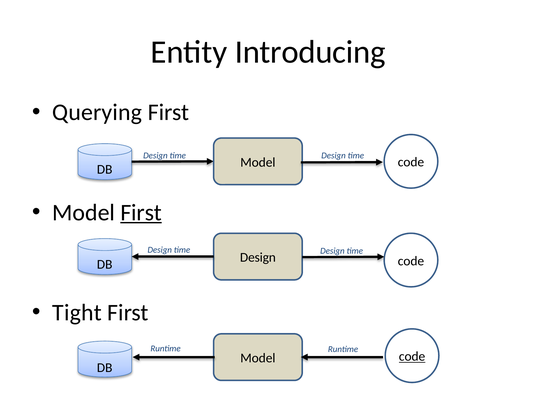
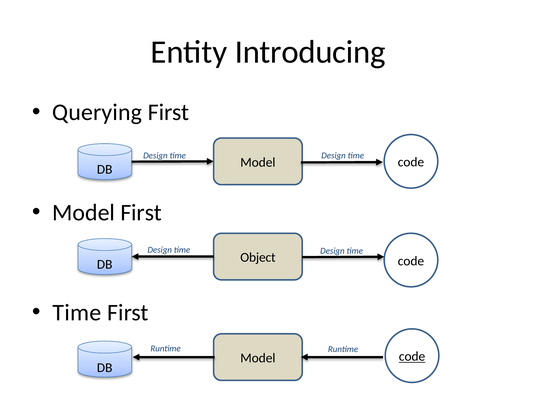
First at (141, 213) underline: present -> none
Design at (258, 258): Design -> Object
Tight at (77, 313): Tight -> Time
